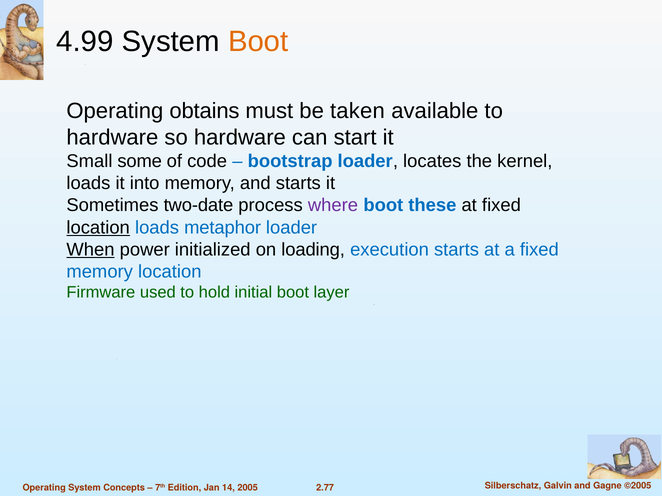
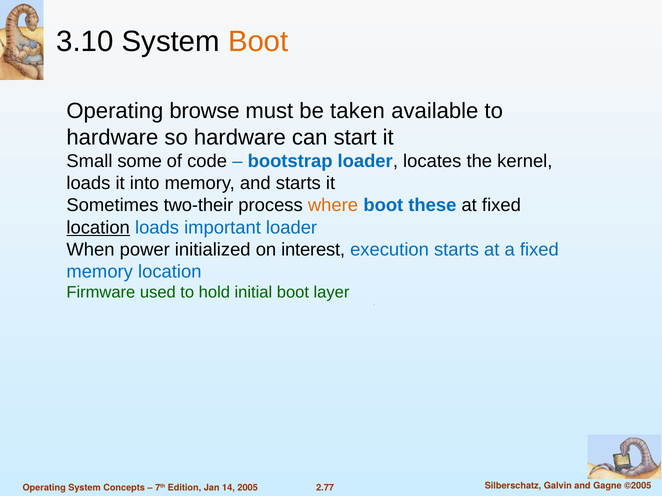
4.99: 4.99 -> 3.10
obtains: obtains -> browse
two-date: two-date -> two-their
where colour: purple -> orange
metaphor: metaphor -> important
When underline: present -> none
loading: loading -> interest
